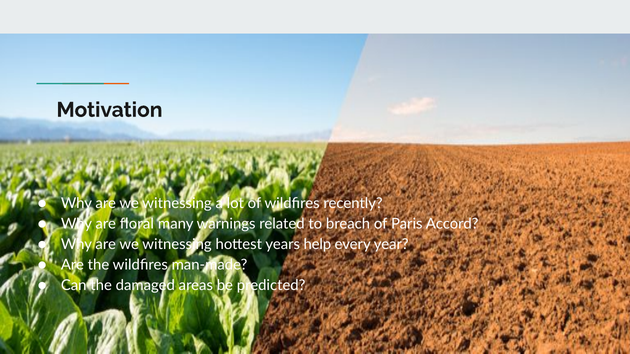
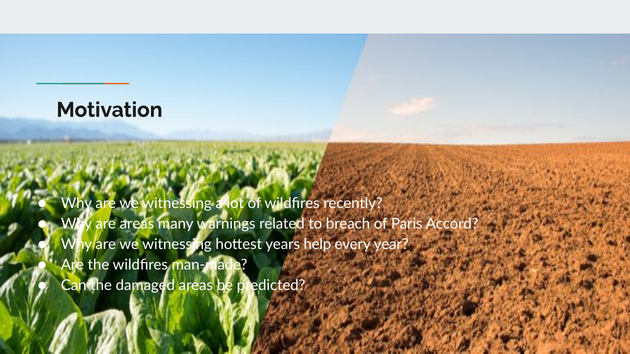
are floral: floral -> areas
